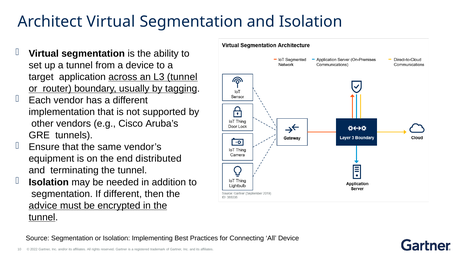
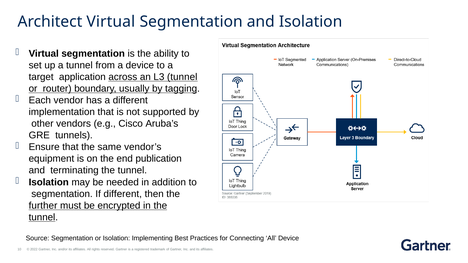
distributed: distributed -> publication
advice: advice -> further
